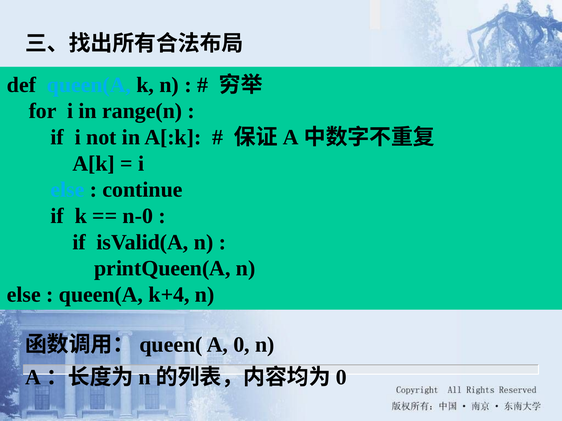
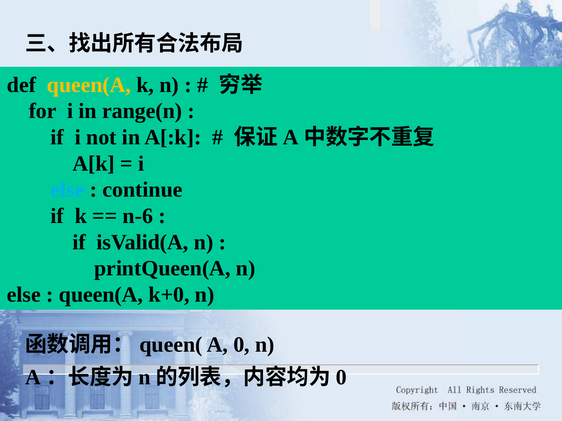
queen(A at (89, 85) colour: light blue -> yellow
n-0: n-0 -> n-6
k+4: k+4 -> k+0
